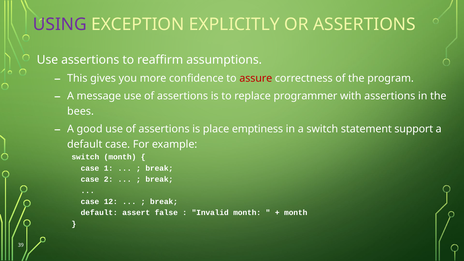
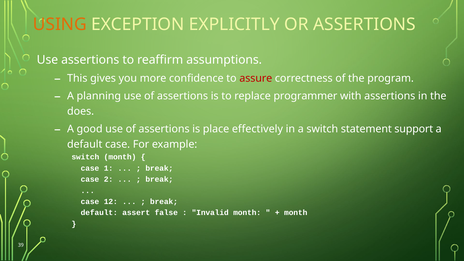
USING colour: purple -> orange
message: message -> planning
bees: bees -> does
emptiness: emptiness -> effectively
